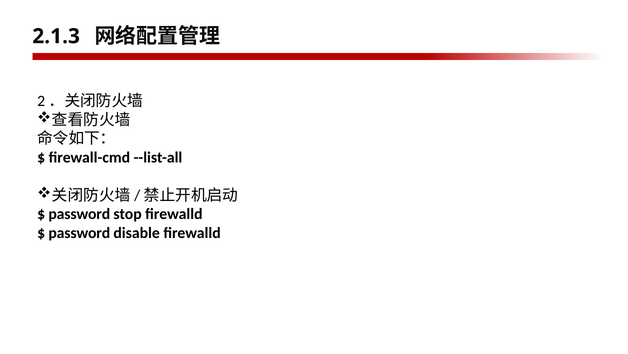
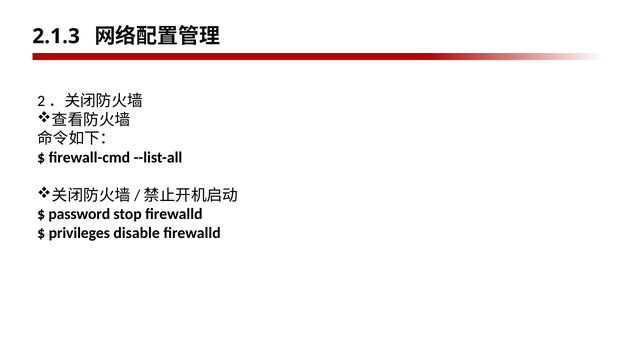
password at (79, 233): password -> privileges
